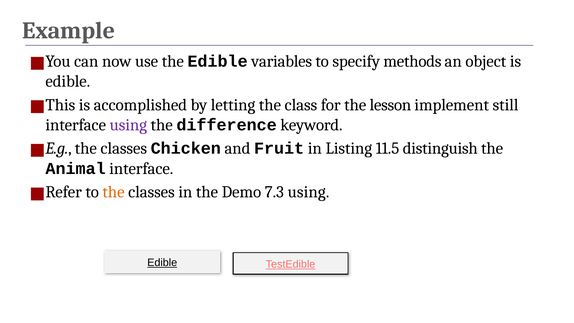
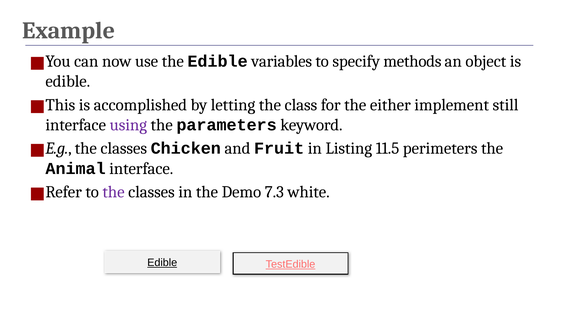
lesson: lesson -> either
difference: difference -> parameters
distinguish: distinguish -> perimeters
the at (114, 192) colour: orange -> purple
7.3 using: using -> white
